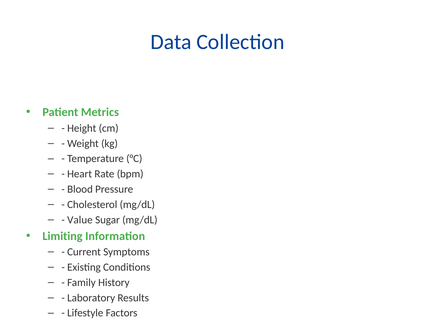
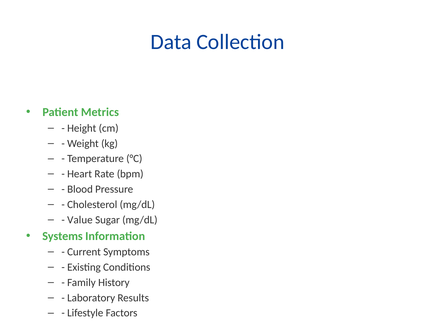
Limiting: Limiting -> Systems
